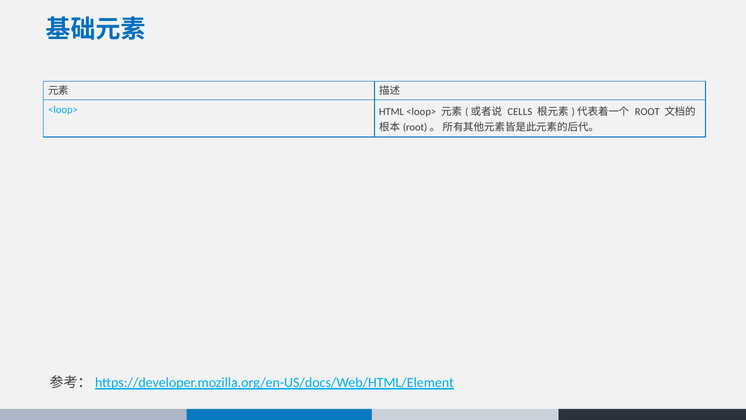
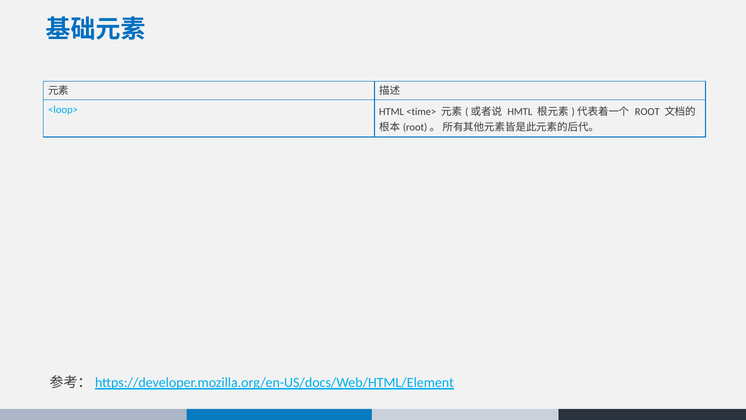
HTML <loop>: <loop> -> <time>
CELLS: CELLS -> HMTL
